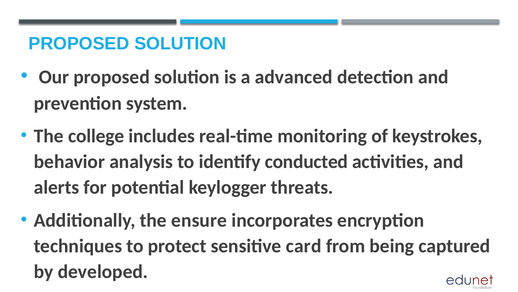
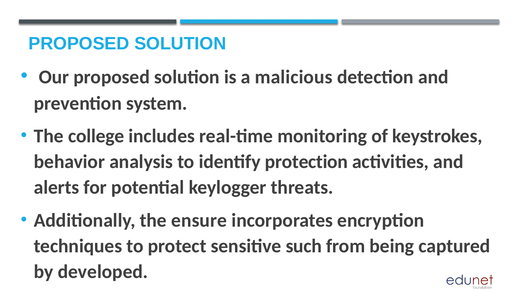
advanced: advanced -> malicious
conducted: conducted -> protection
card: card -> such
